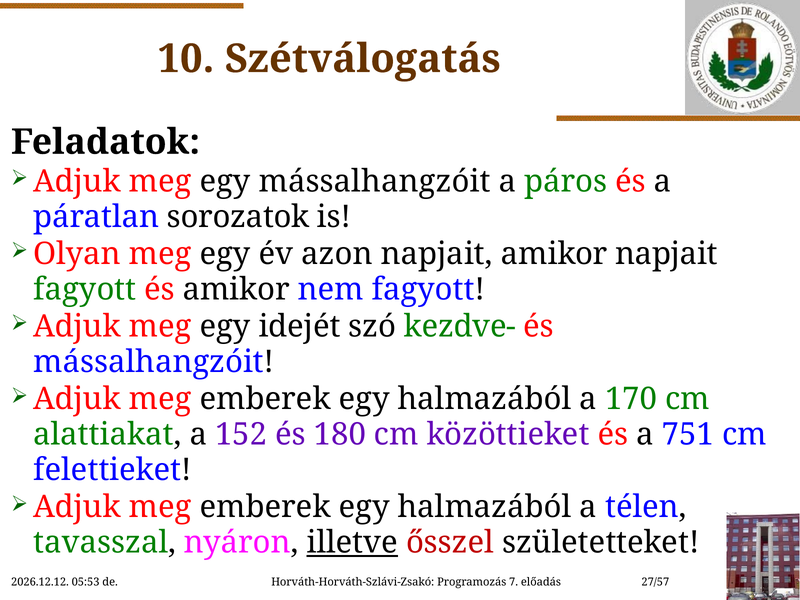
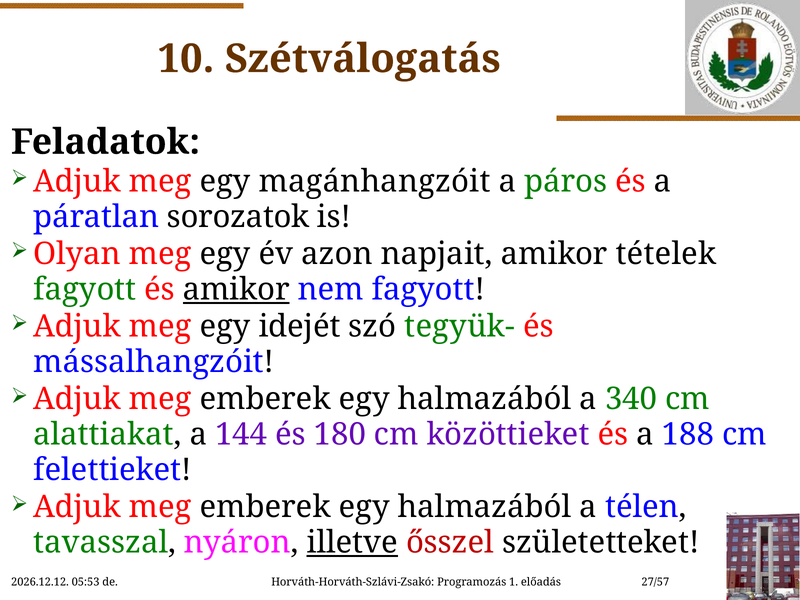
egy mássalhangzóit: mássalhangzóit -> magánhangzóit
amikor napjait: napjait -> tételek
amikor at (236, 290) underline: none -> present
kezdve-: kezdve- -> tegyük-
170: 170 -> 340
152: 152 -> 144
751: 751 -> 188
7: 7 -> 1
